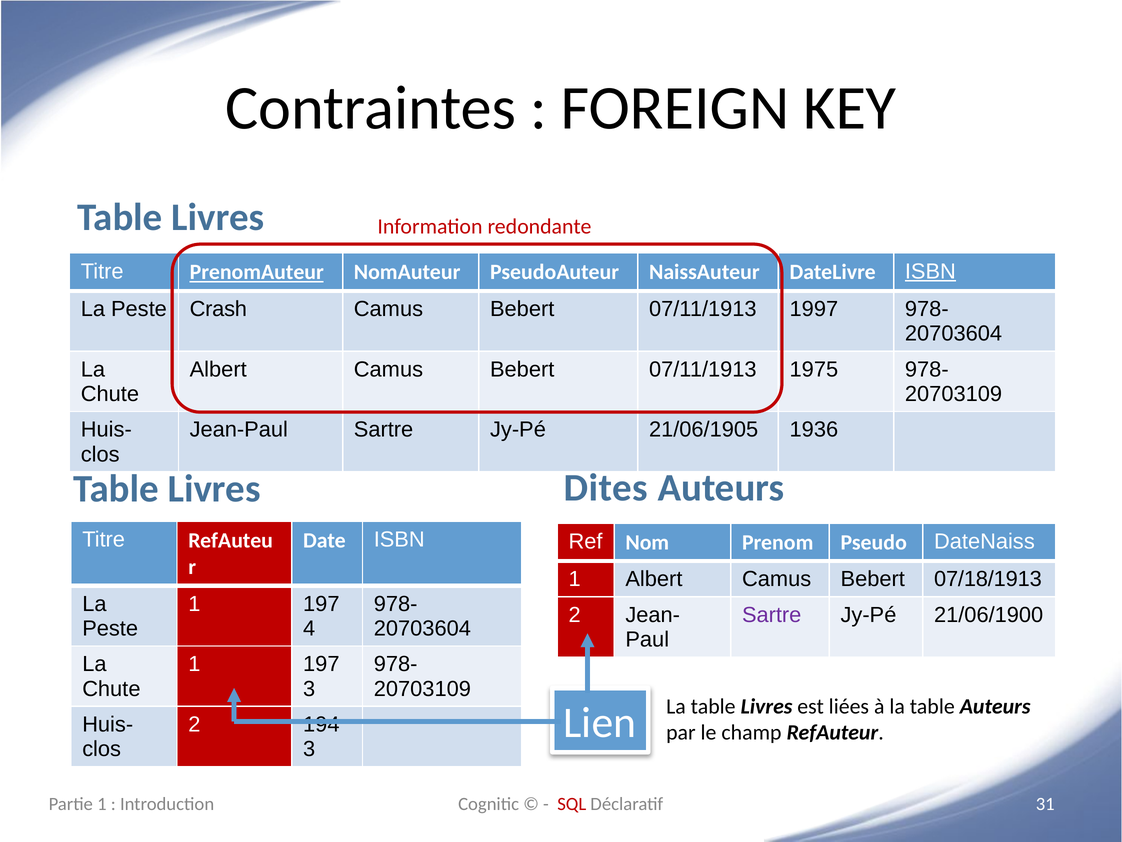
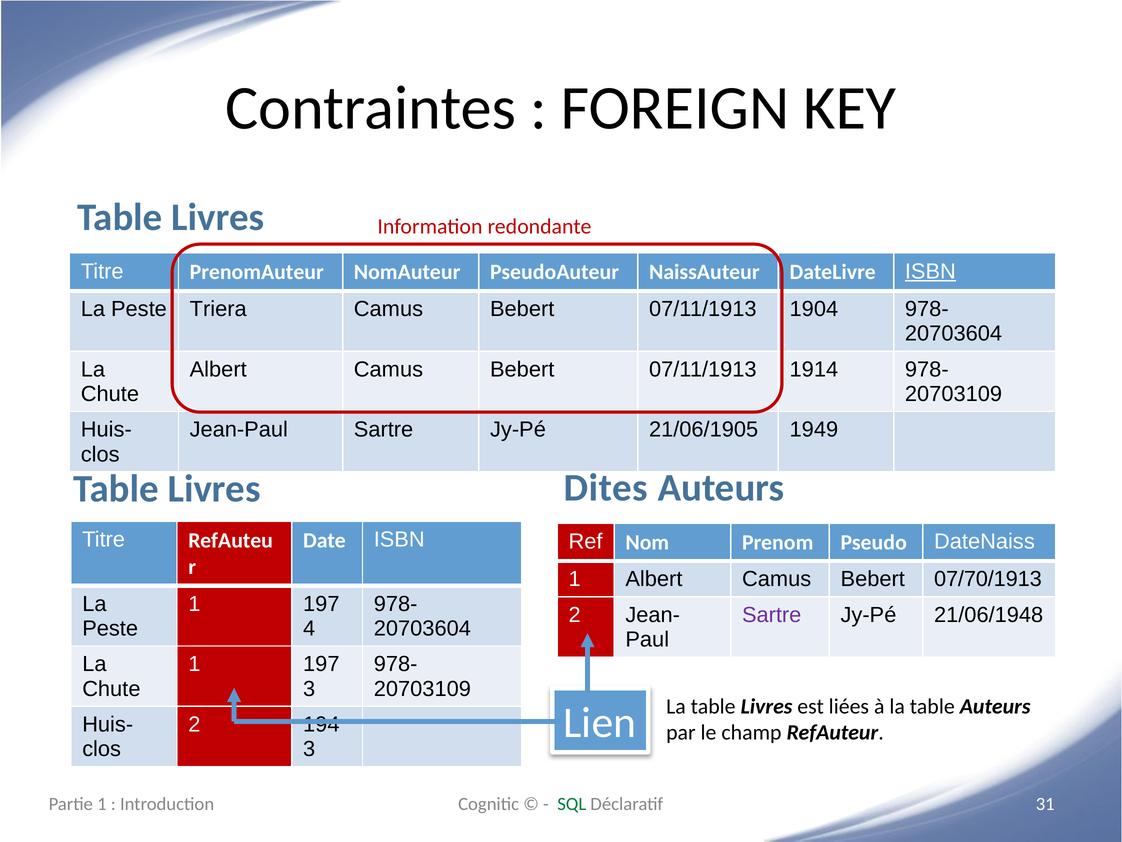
PrenomAuteur underline: present -> none
Crash: Crash -> Triera
1997: 1997 -> 1904
1975: 1975 -> 1914
1936: 1936 -> 1949
07/18/1913: 07/18/1913 -> 07/70/1913
21/06/1900: 21/06/1900 -> 21/06/1948
SQL colour: red -> green
